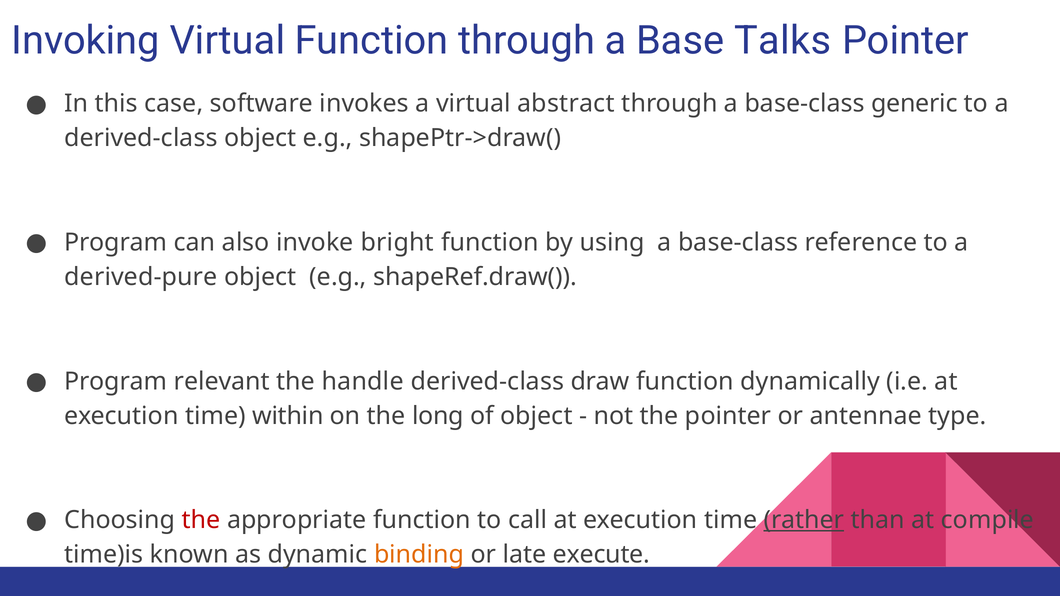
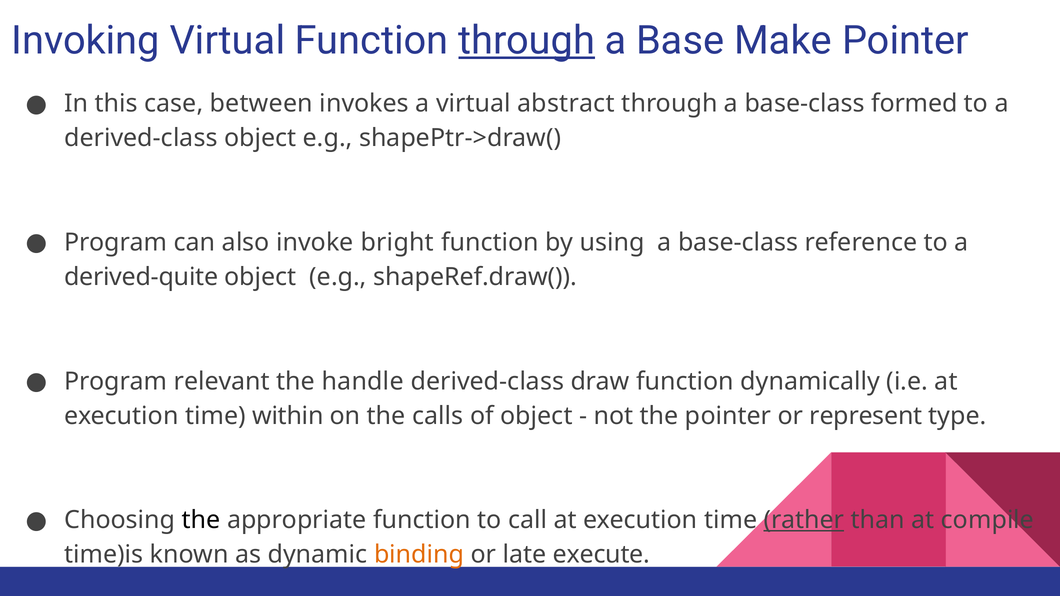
through at (527, 41) underline: none -> present
Talks: Talks -> Make
software: software -> between
generic: generic -> formed
derived-pure: derived-pure -> derived-quite
long: long -> calls
antennae: antennae -> represent
the at (201, 520) colour: red -> black
